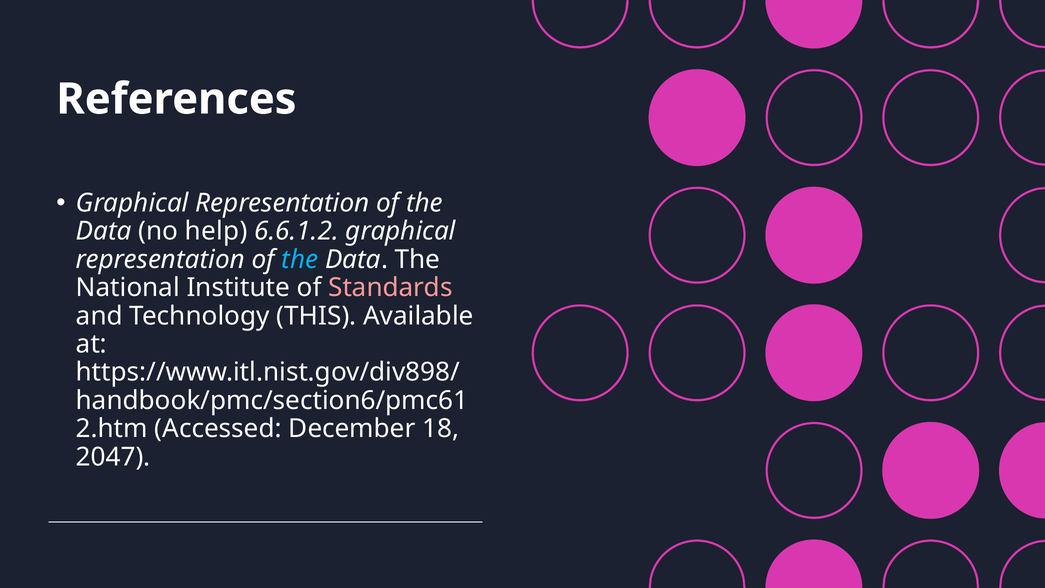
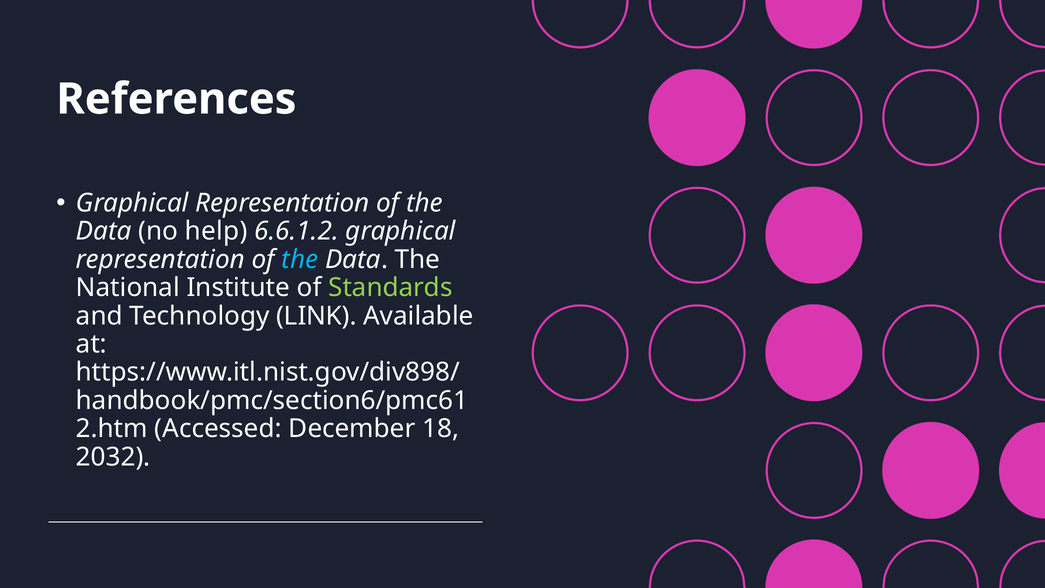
Standards colour: pink -> light green
THIS: THIS -> LINK
2047: 2047 -> 2032
